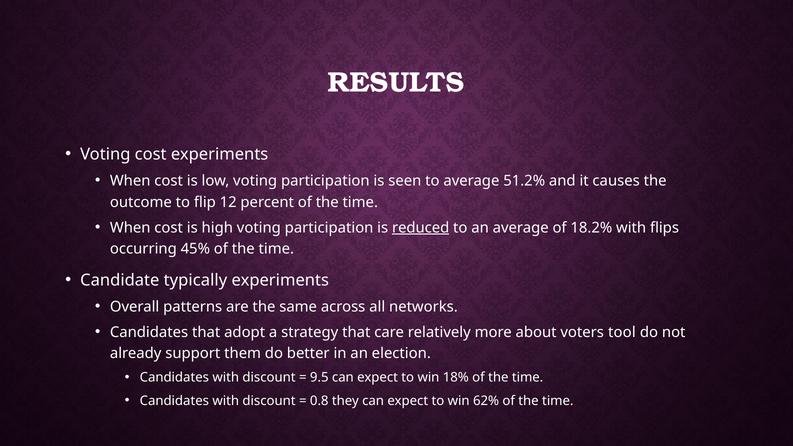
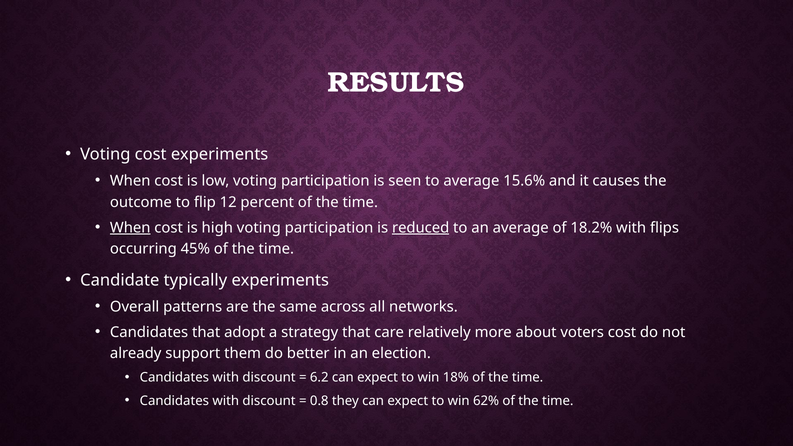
51.2%: 51.2% -> 15.6%
When at (130, 228) underline: none -> present
voters tool: tool -> cost
9.5: 9.5 -> 6.2
